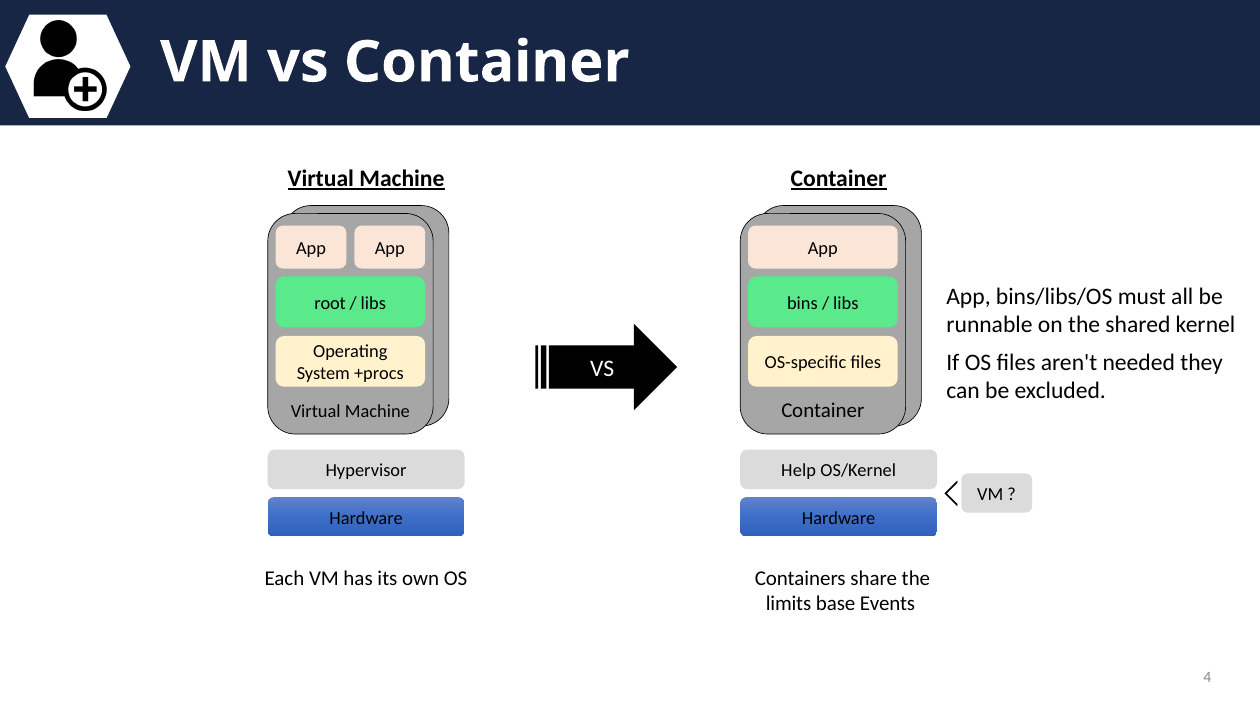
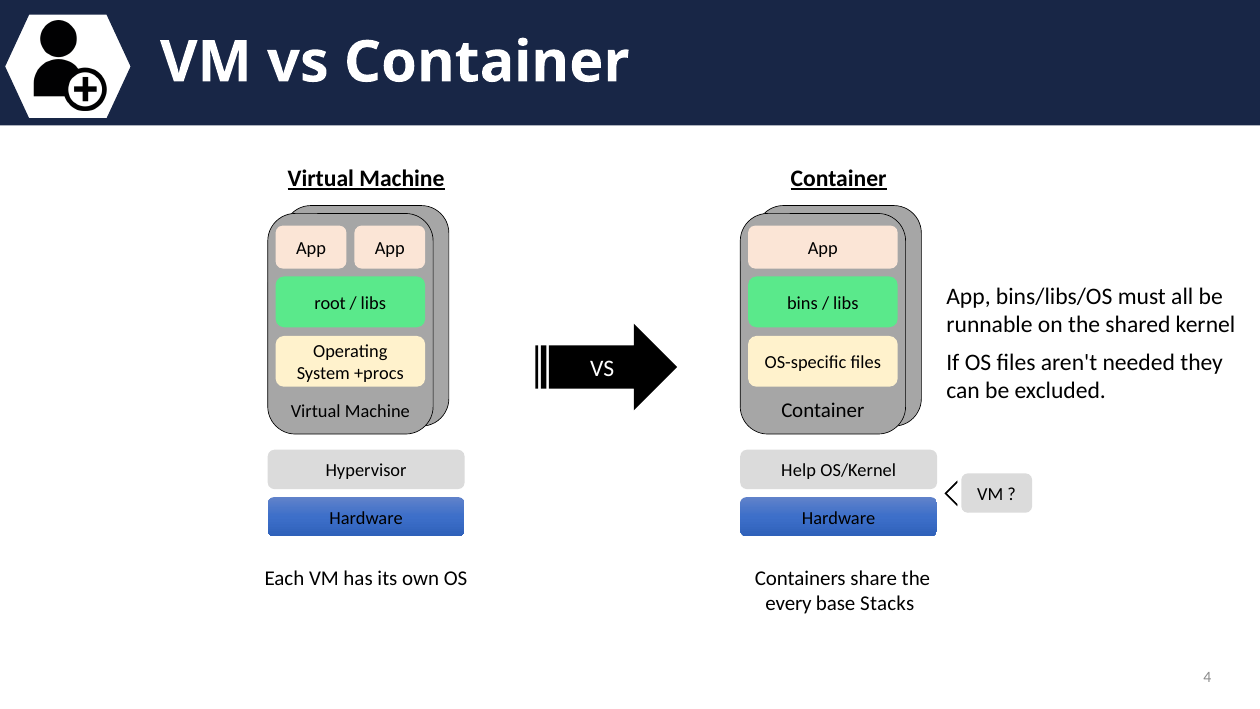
limits: limits -> every
Events: Events -> Stacks
